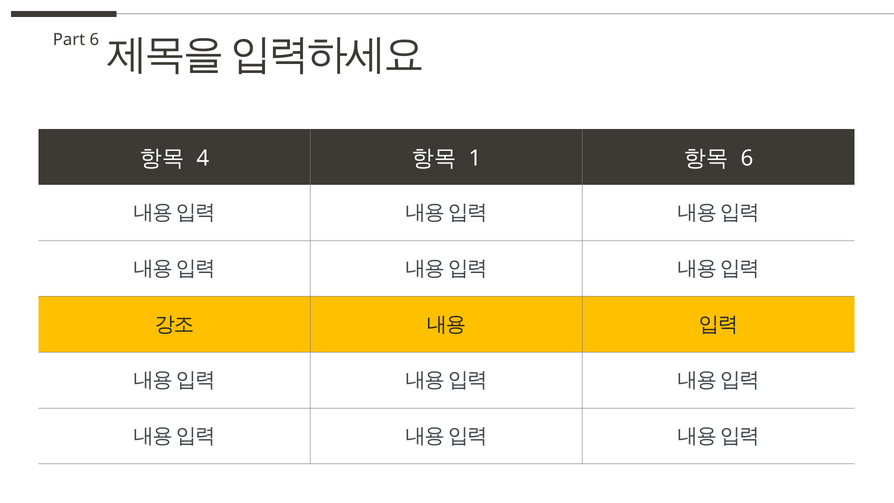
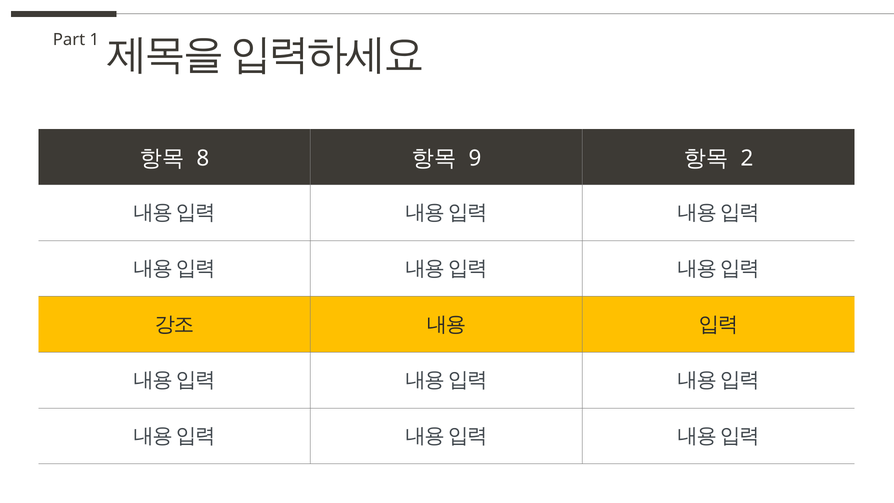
Part 6: 6 -> 1
4: 4 -> 8
1: 1 -> 9
6 at (747, 158): 6 -> 2
